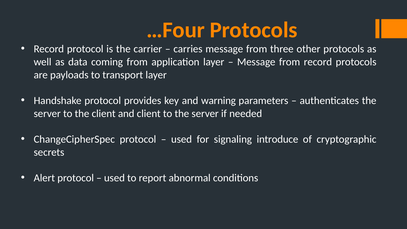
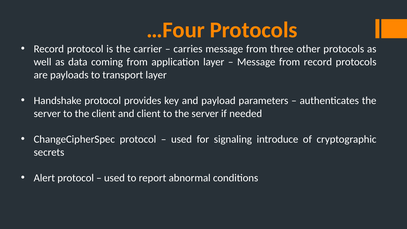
warning: warning -> payload
